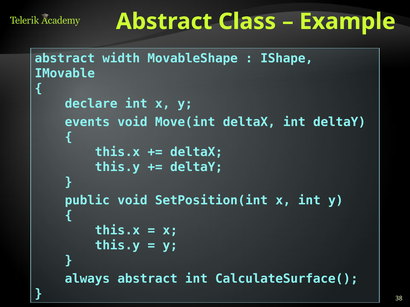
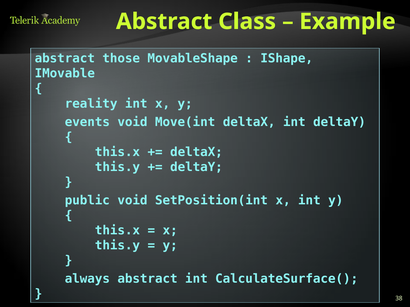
width: width -> those
declare: declare -> reality
